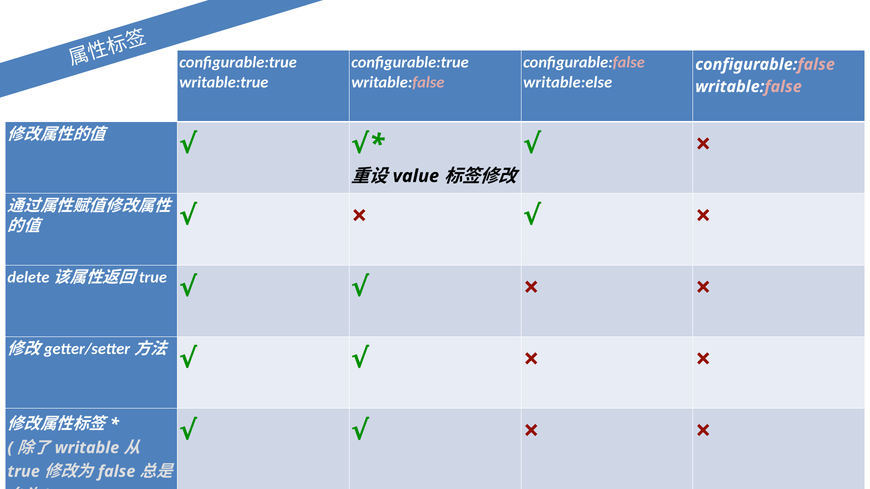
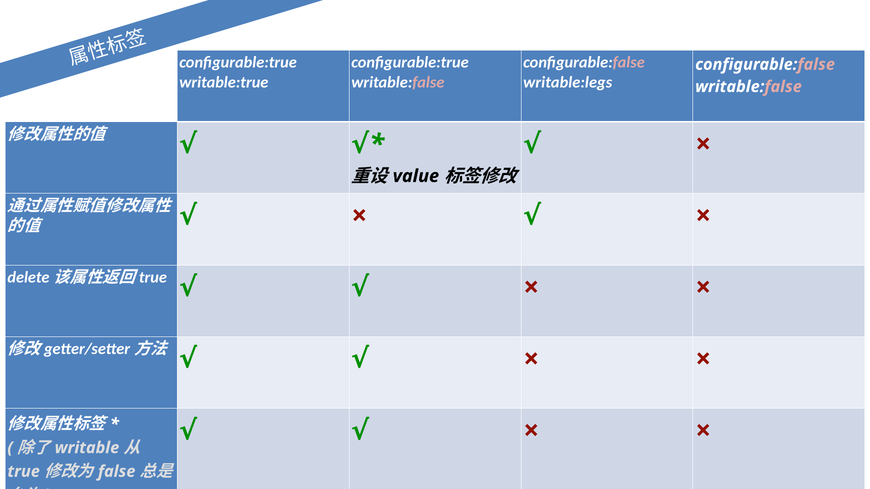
writable:else: writable:else -> writable:legs
